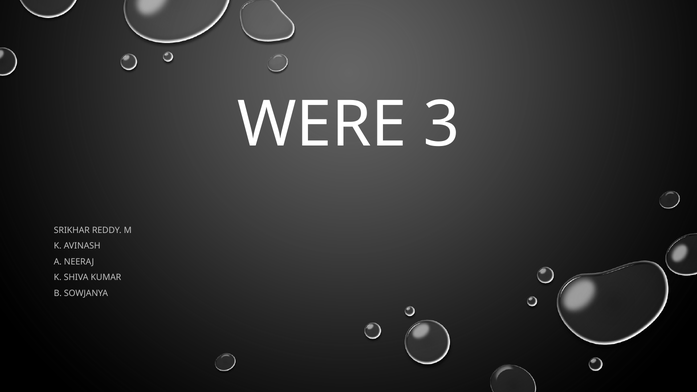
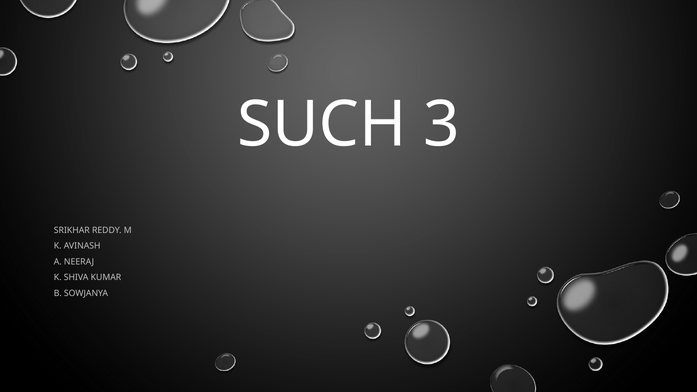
WERE: WERE -> SUCH
